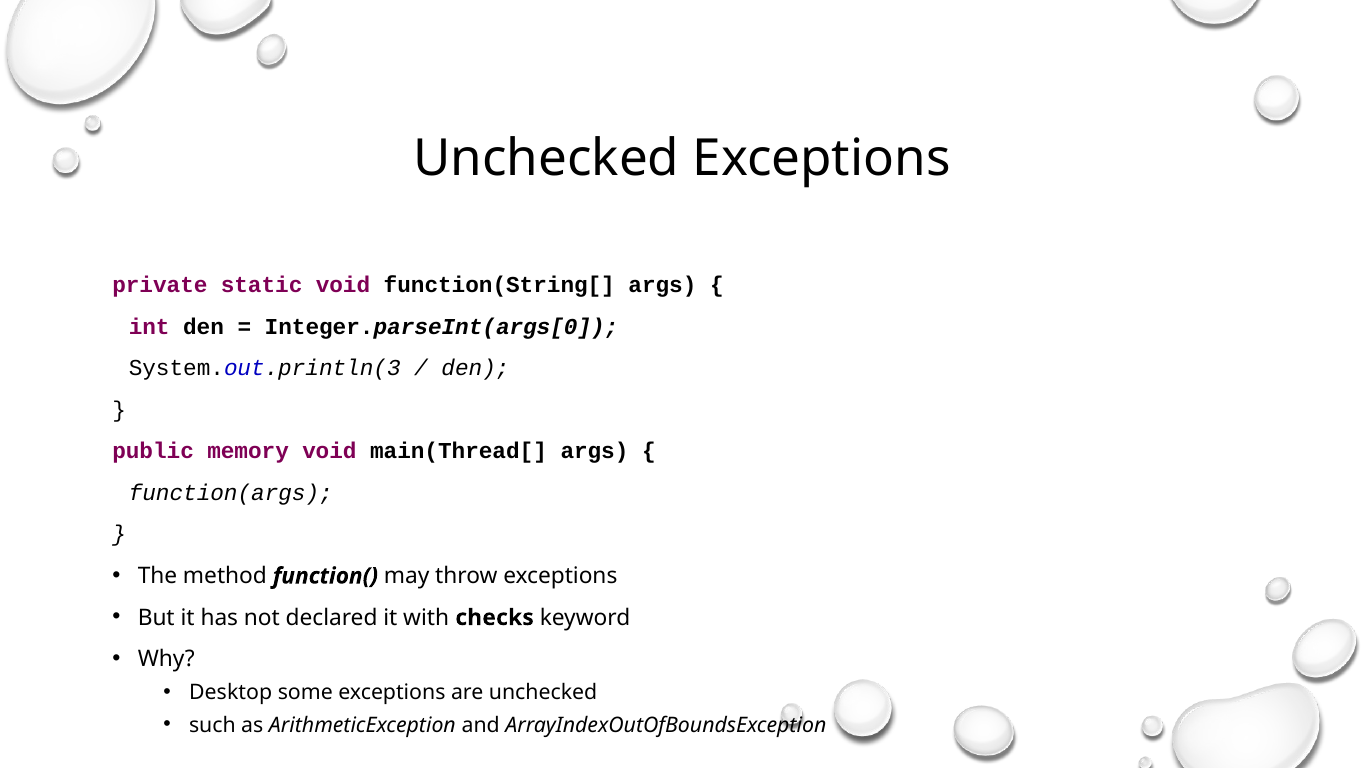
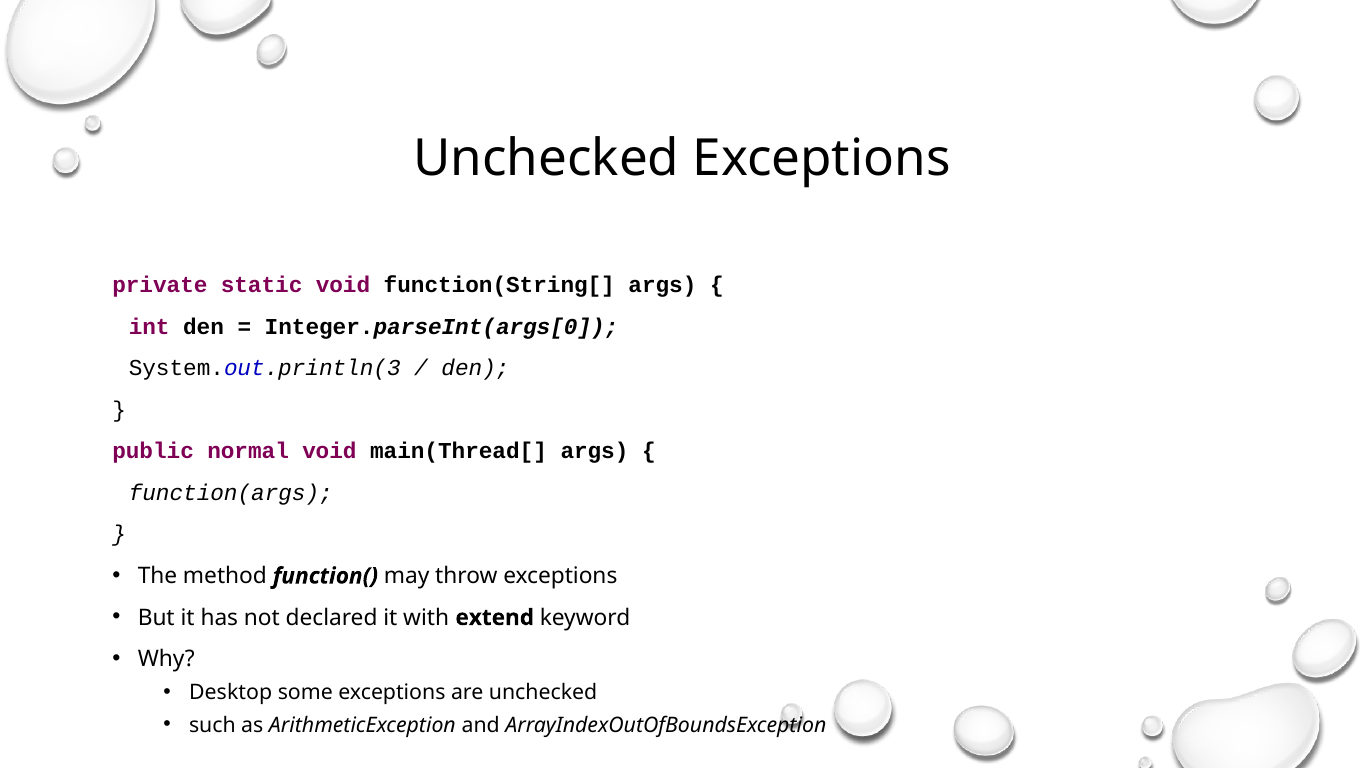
memory: memory -> normal
checks: checks -> extend
